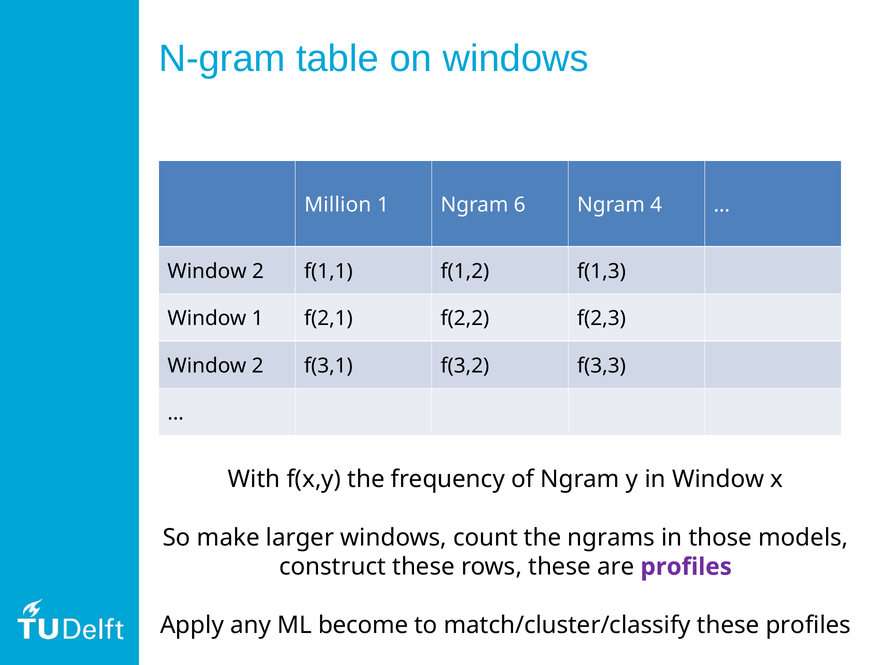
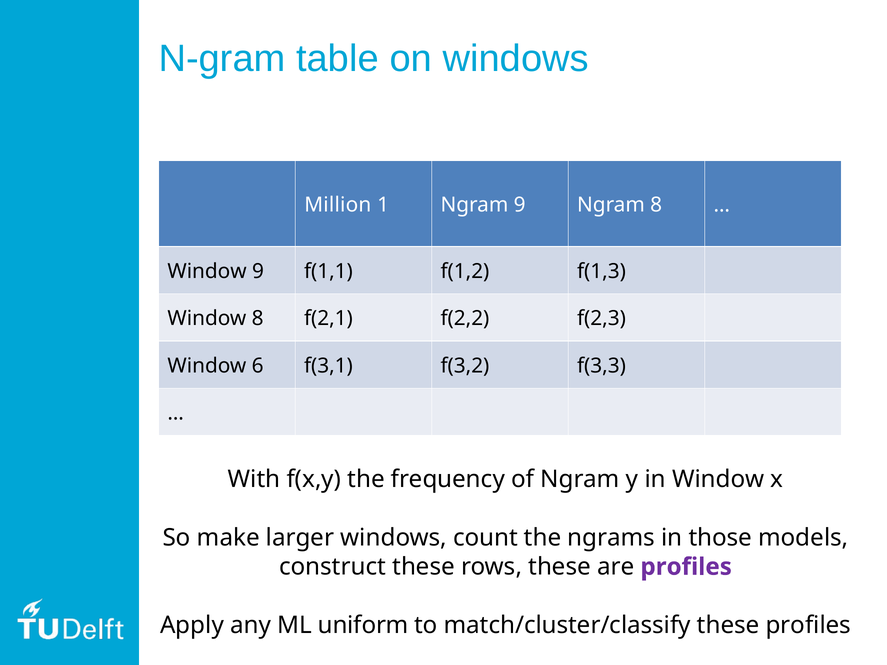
Ngram 6: 6 -> 9
Ngram 4: 4 -> 8
2 at (258, 271): 2 -> 9
Window 1: 1 -> 8
2 at (258, 366): 2 -> 6
become: become -> uniform
